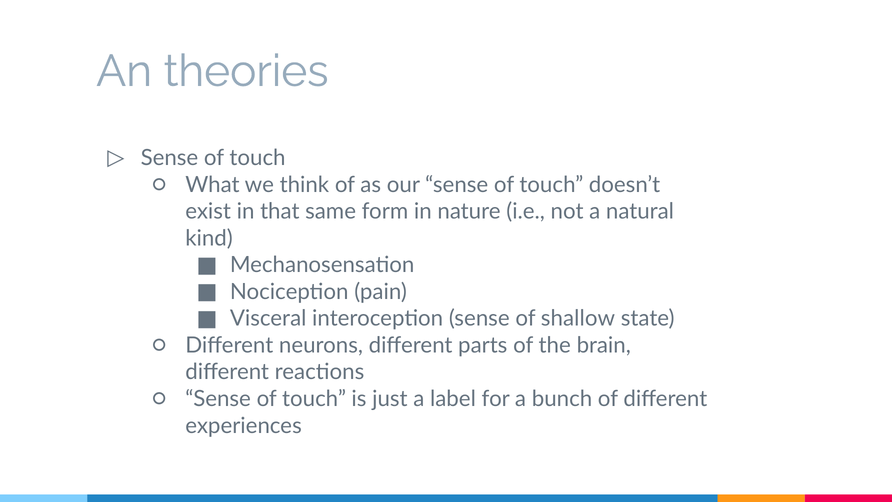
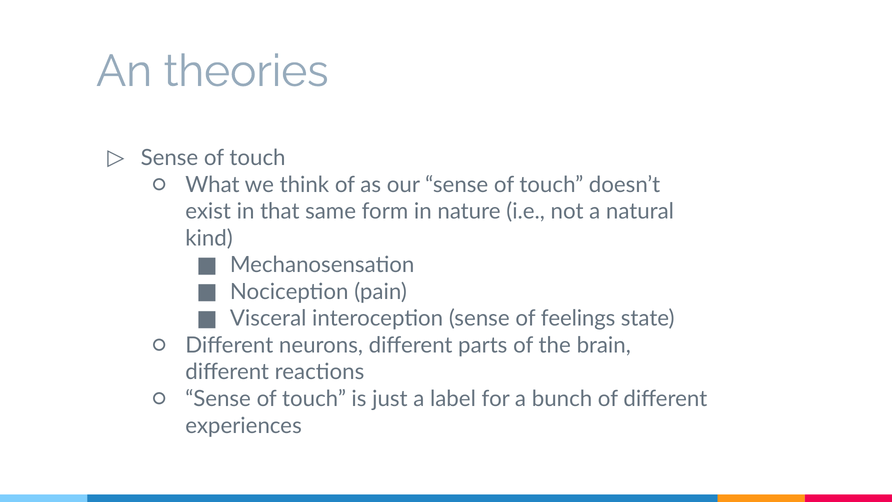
shallow: shallow -> feelings
